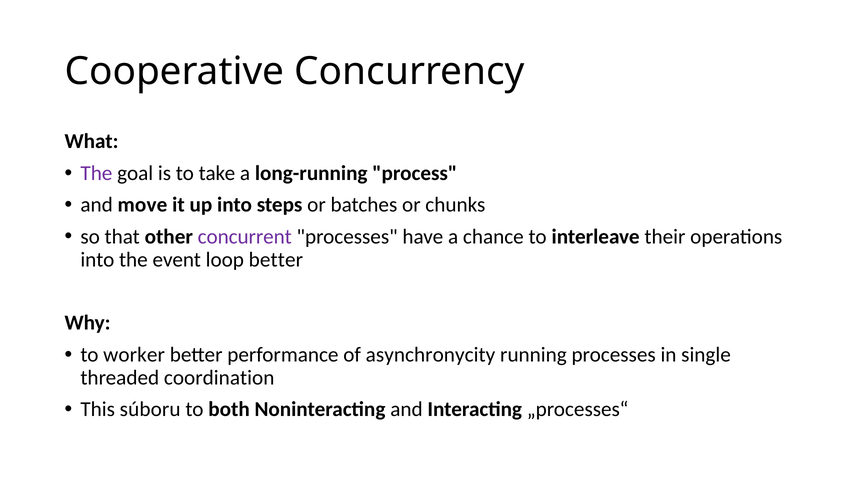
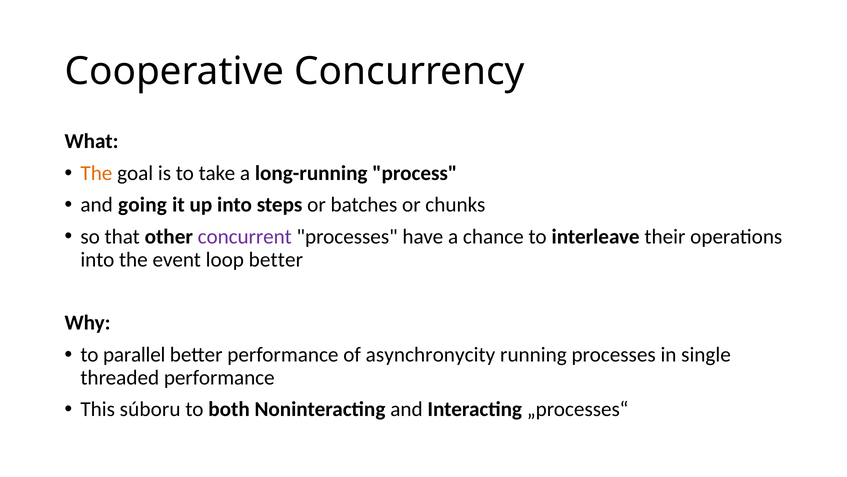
The at (96, 173) colour: purple -> orange
move: move -> going
worker: worker -> parallel
threaded coordination: coordination -> performance
